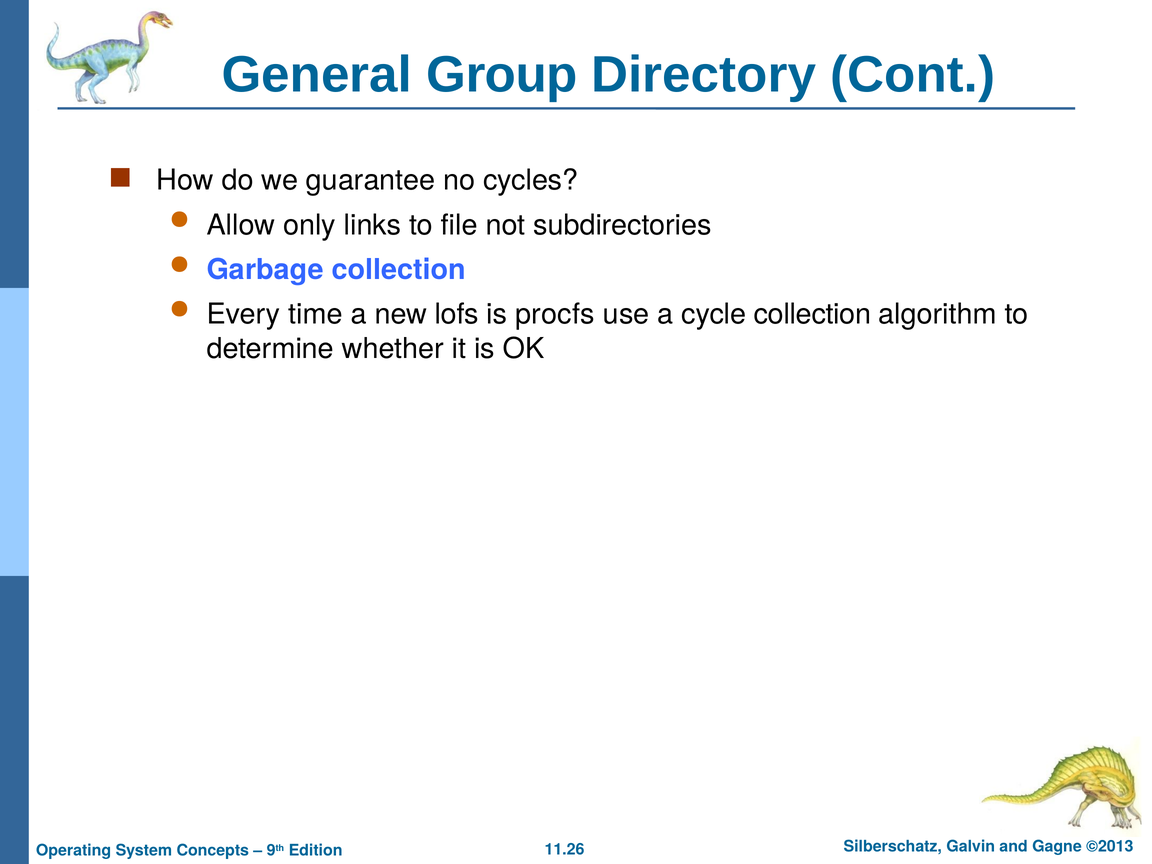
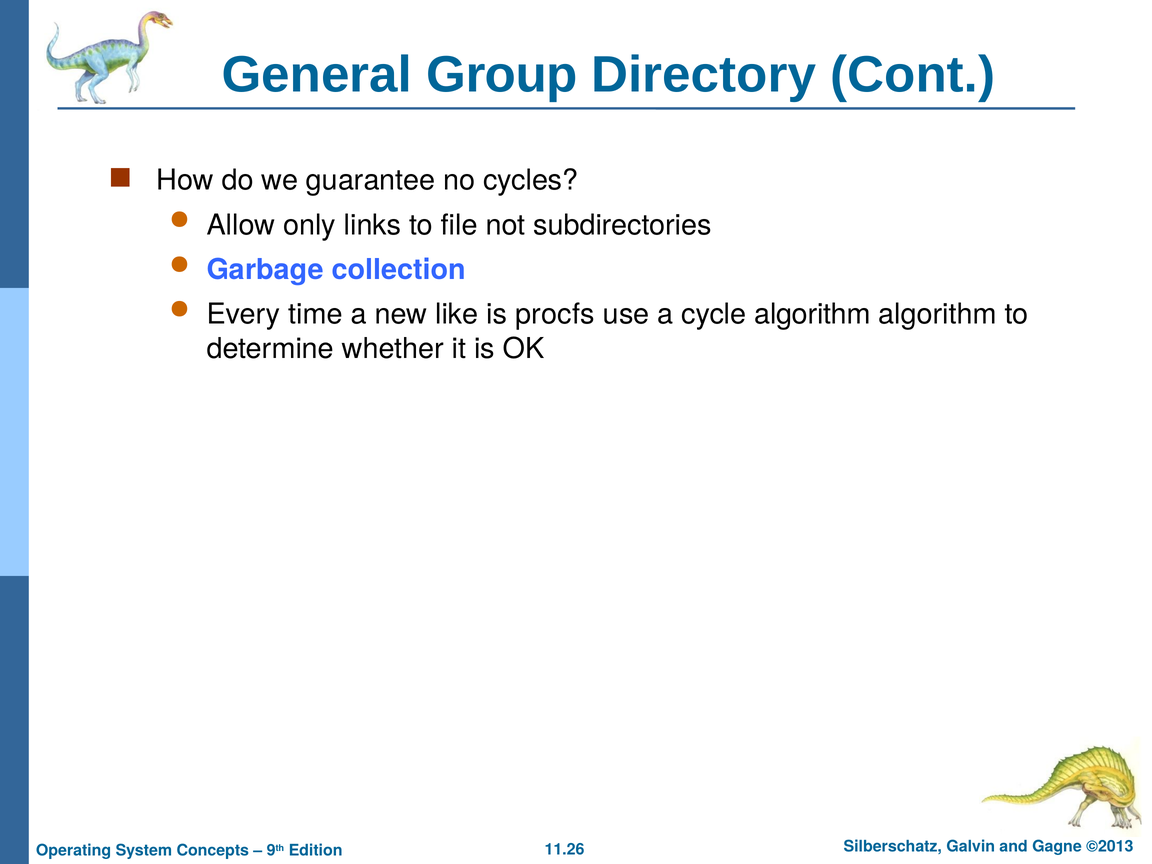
lofs: lofs -> like
cycle collection: collection -> algorithm
